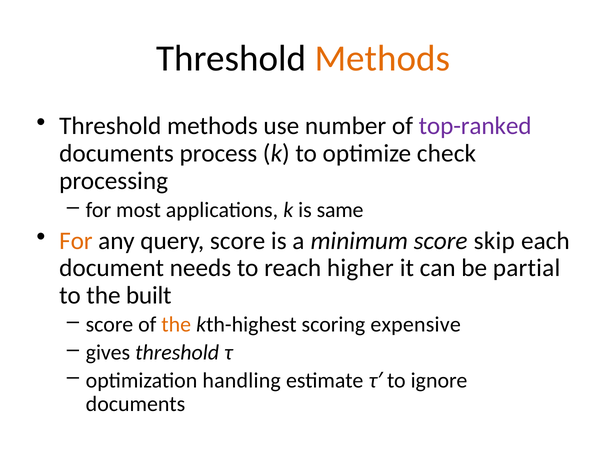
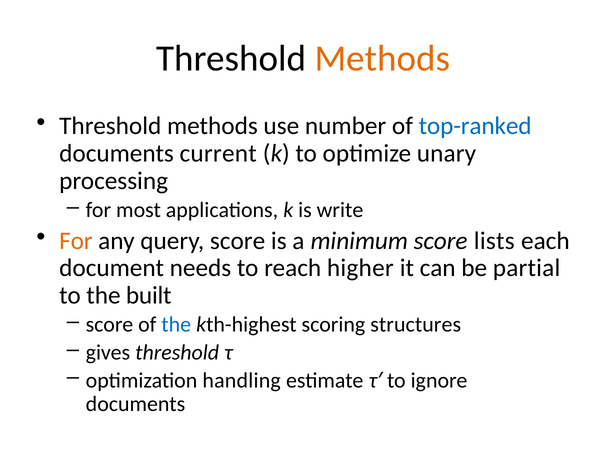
top-ranked colour: purple -> blue
process: process -> current
check: check -> unary
same: same -> write
skip: skip -> lists
the at (176, 325) colour: orange -> blue
expensive: expensive -> structures
